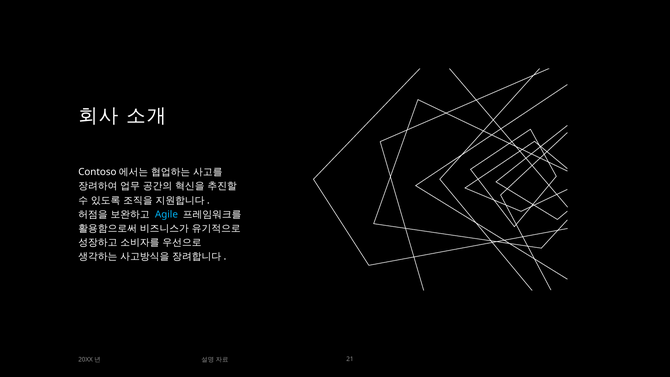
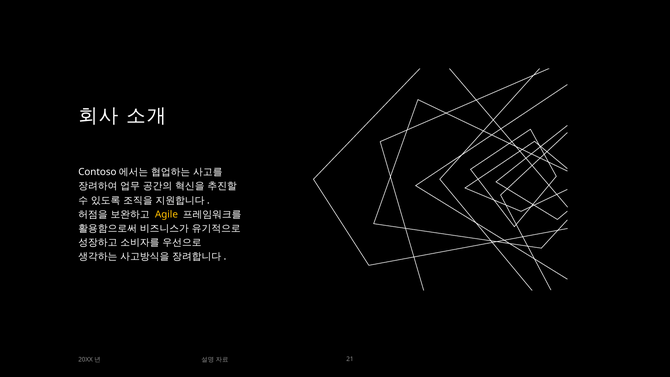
Agile colour: light blue -> yellow
